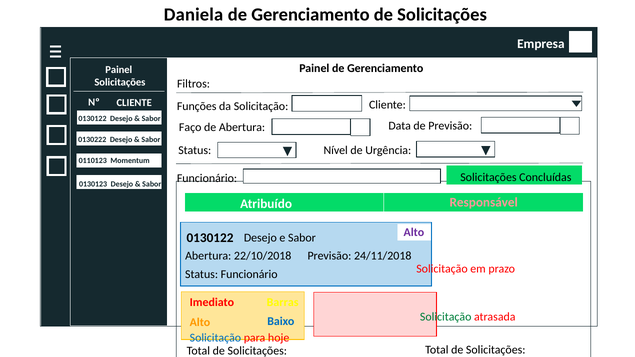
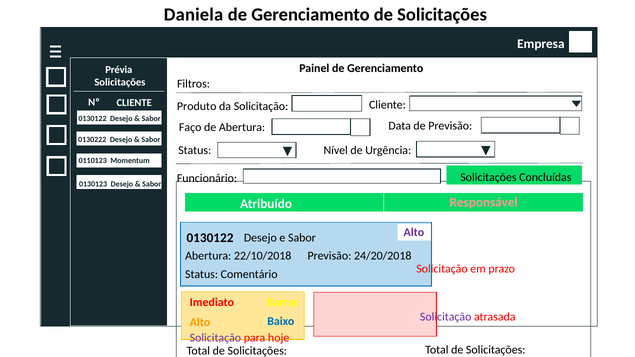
Painel at (119, 70): Painel -> Prévia
Funções: Funções -> Produto
24/11/2018: 24/11/2018 -> 24/20/2018
Status Funcionário: Funcionário -> Comentário
Solicitação at (446, 317) colour: green -> purple
Solicitação at (215, 338) colour: blue -> purple
